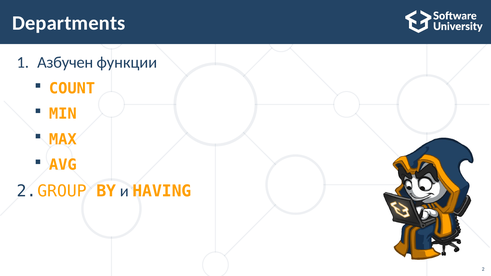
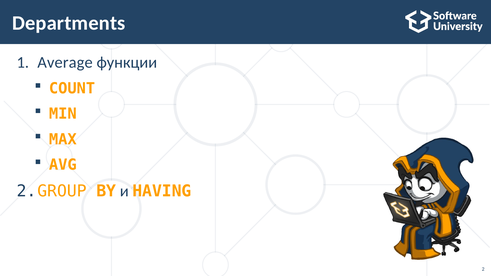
Азбучен: Азбучен -> Average
